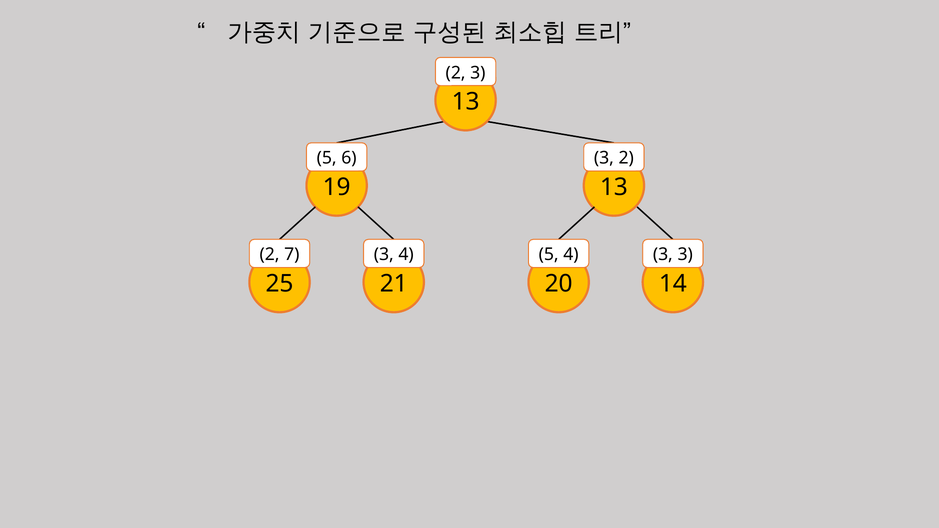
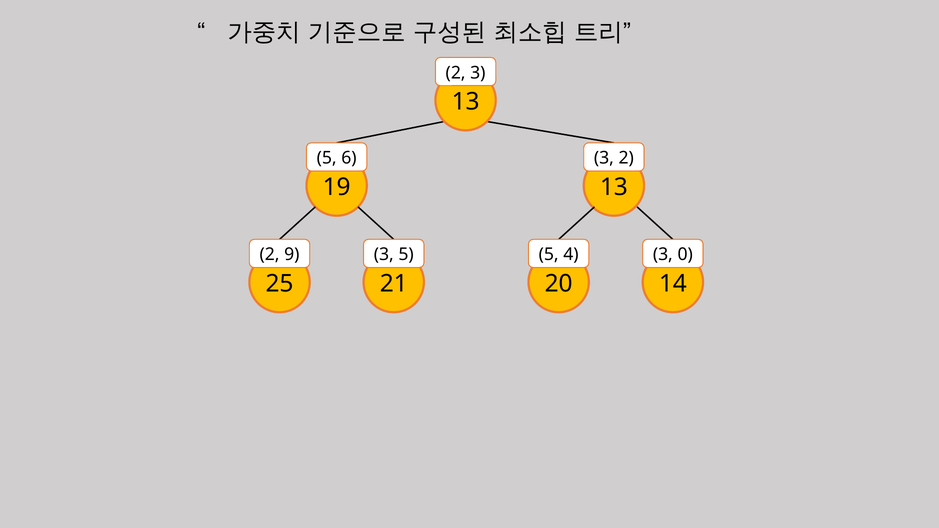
7: 7 -> 9
3 4: 4 -> 5
3 3: 3 -> 0
